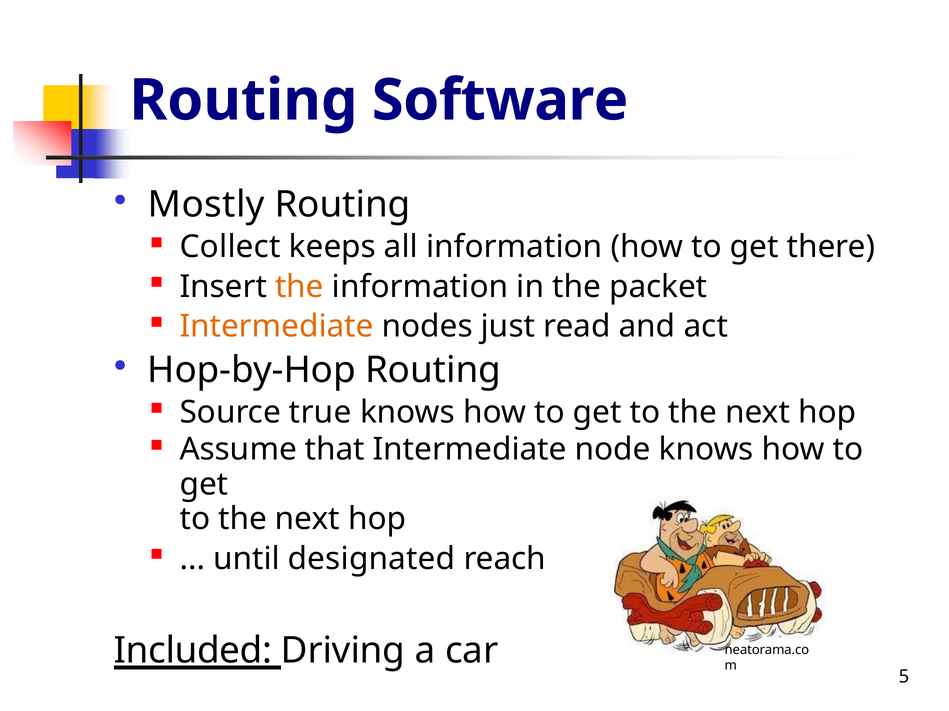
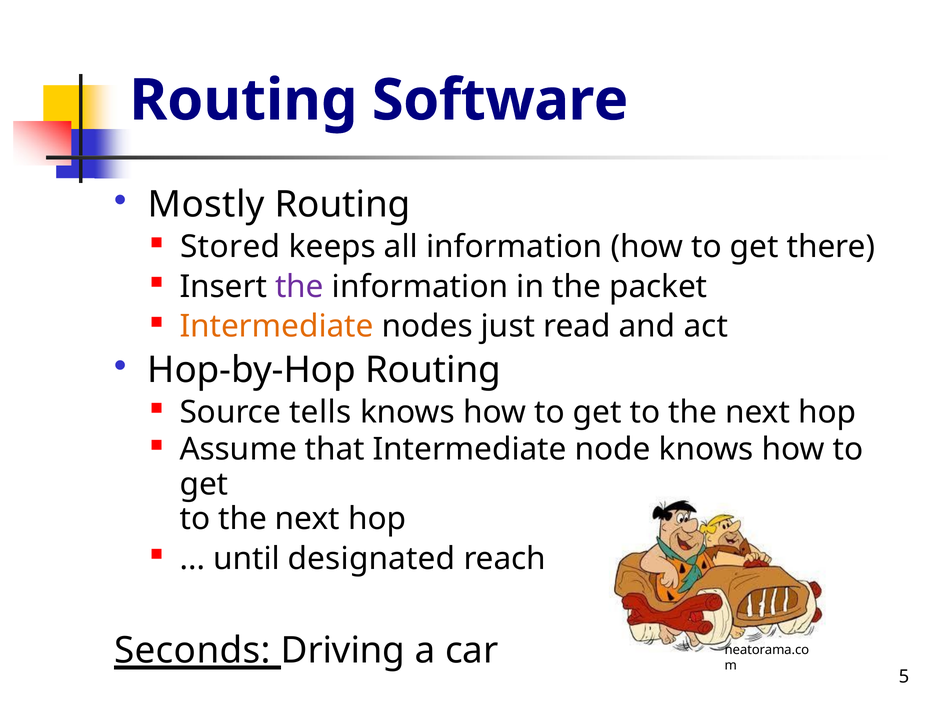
Collect: Collect -> Stored
the at (299, 287) colour: orange -> purple
true: true -> tells
Included: Included -> Seconds
